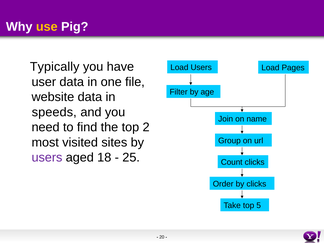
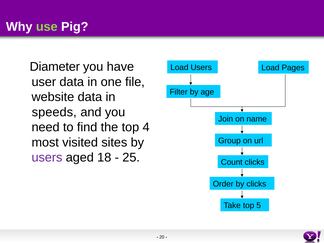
use colour: yellow -> light green
Typically: Typically -> Diameter
2: 2 -> 4
